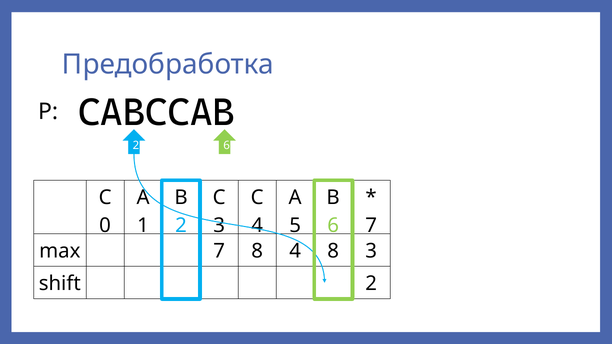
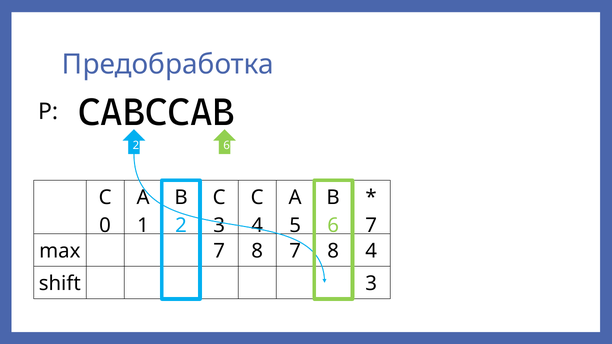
8 4: 4 -> 7
8 3: 3 -> 4
shift 2: 2 -> 3
